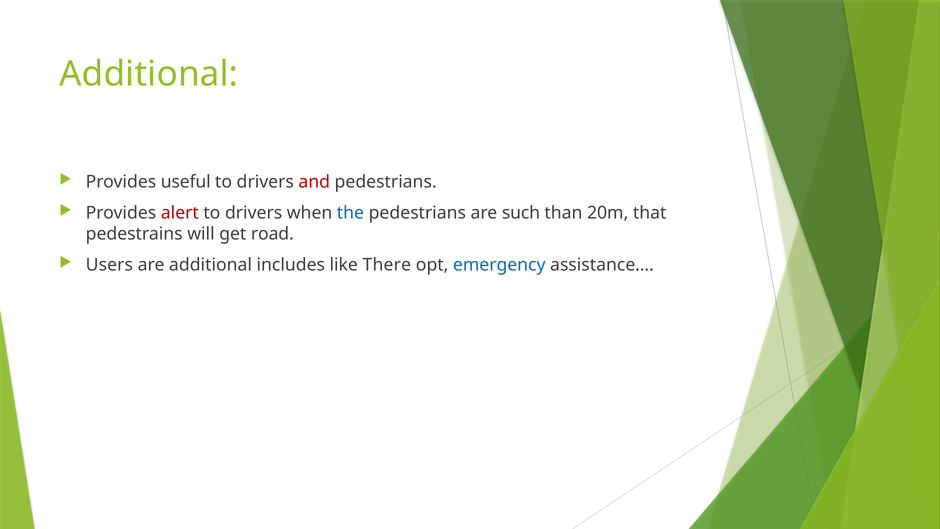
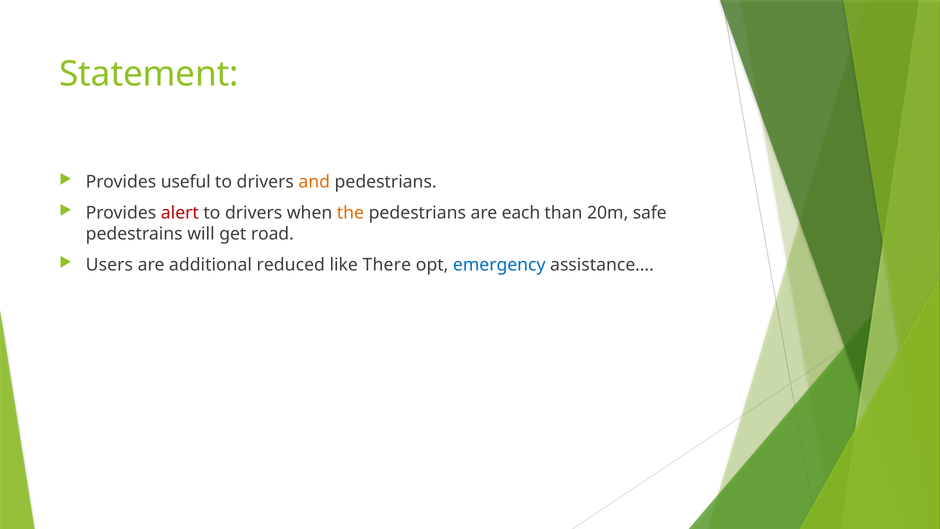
Additional at (149, 74): Additional -> Statement
and colour: red -> orange
the colour: blue -> orange
such: such -> each
that: that -> safe
includes: includes -> reduced
